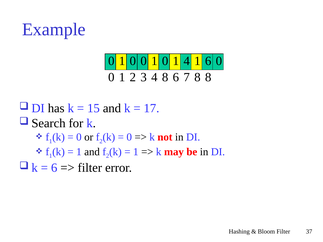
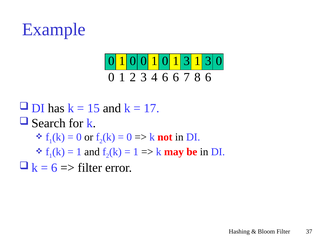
4 at (187, 61): 4 -> 3
6 at (208, 61): 6 -> 3
4 8: 8 -> 6
8 8: 8 -> 6
